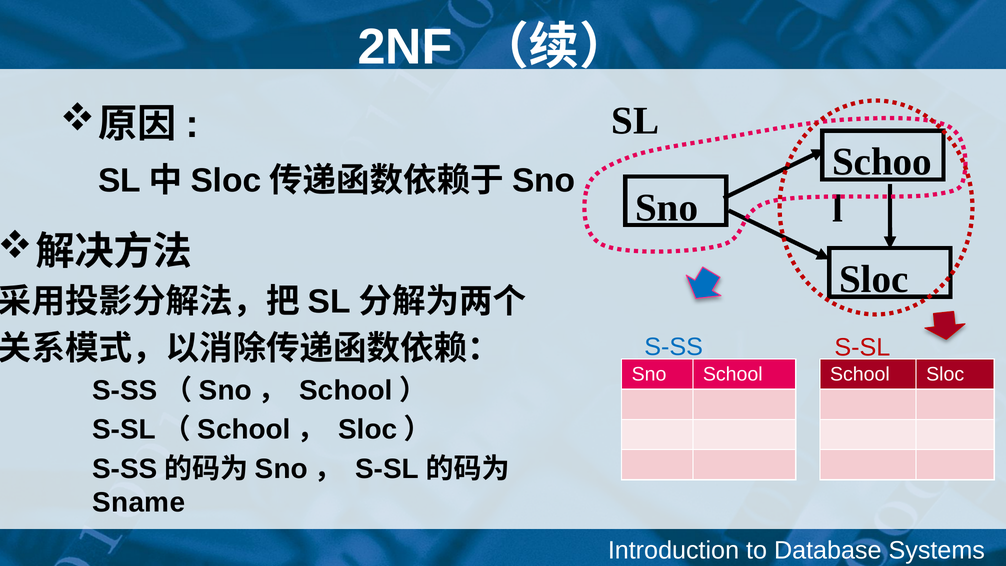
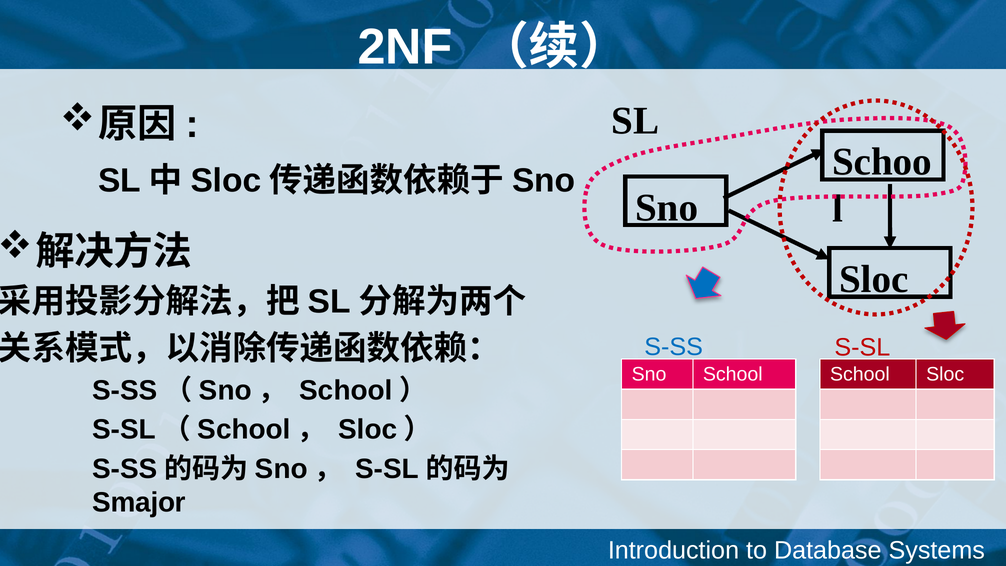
Sname: Sname -> Smajor
